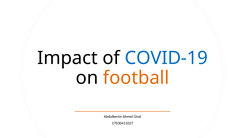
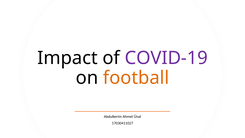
COVID-19 colour: blue -> purple
